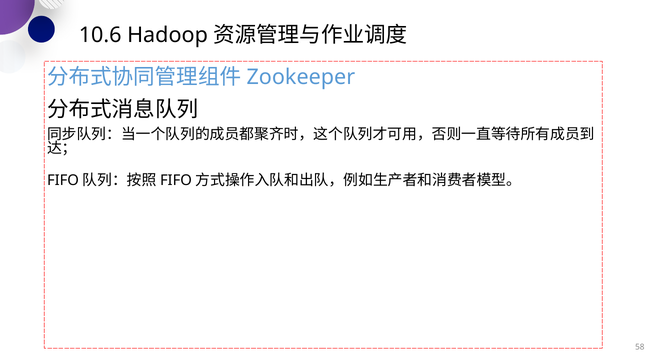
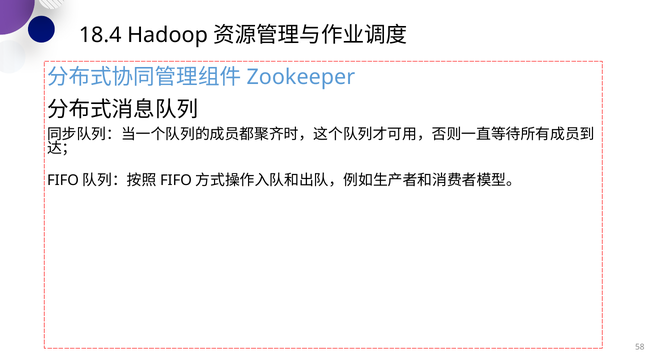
10.6: 10.6 -> 18.4
